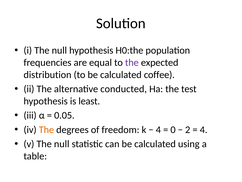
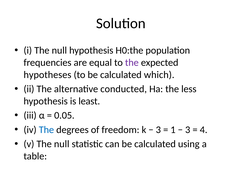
distribution: distribution -> hypotheses
coffee: coffee -> which
test: test -> less
The at (46, 129) colour: orange -> blue
4 at (158, 129): 4 -> 3
0: 0 -> 1
2 at (188, 129): 2 -> 3
